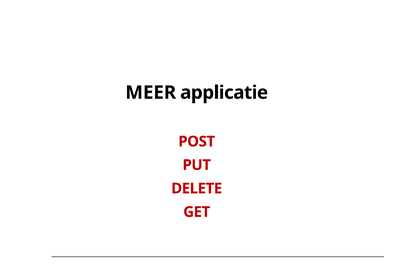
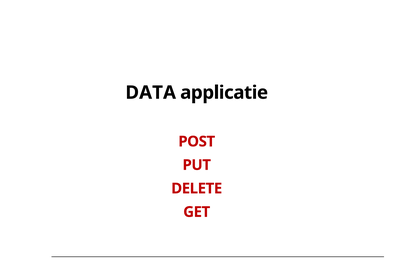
MEER: MEER -> DATA
